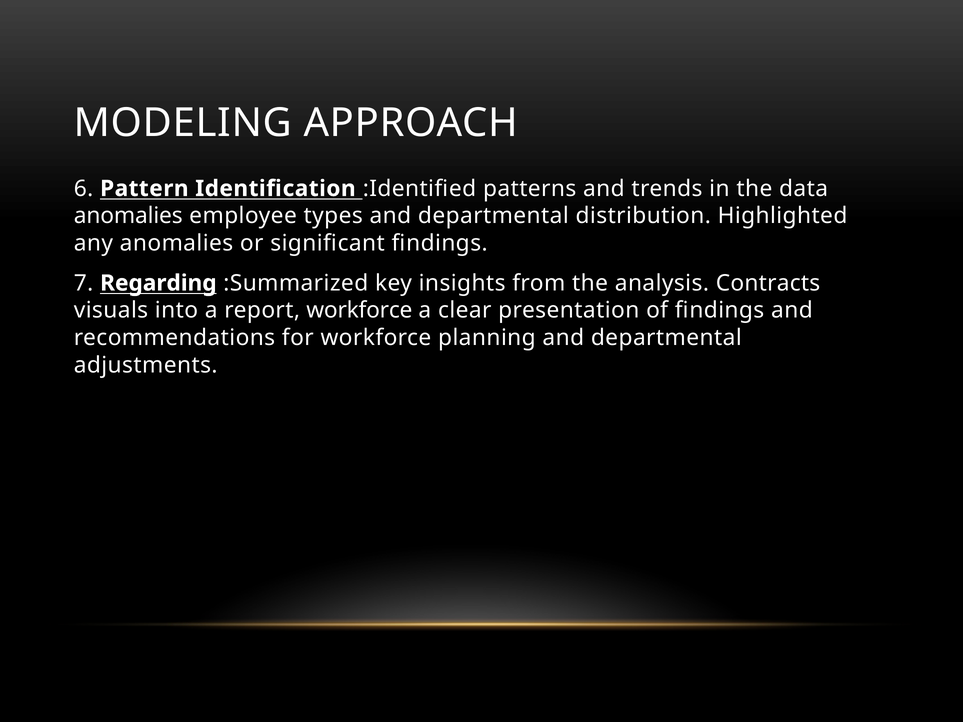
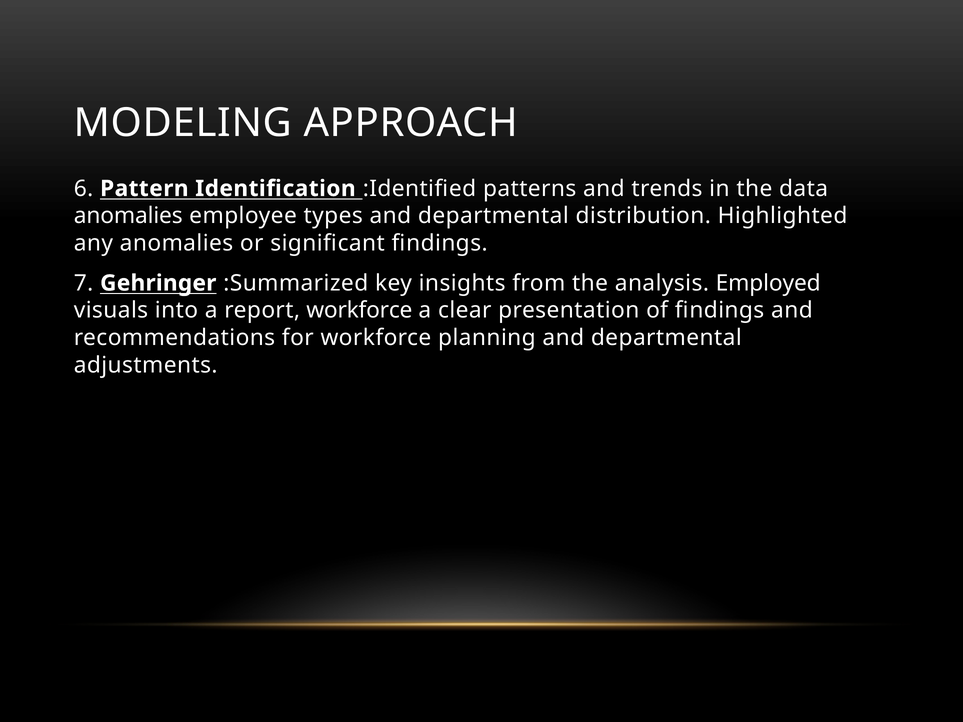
Regarding: Regarding -> Gehringer
Contracts: Contracts -> Employed
